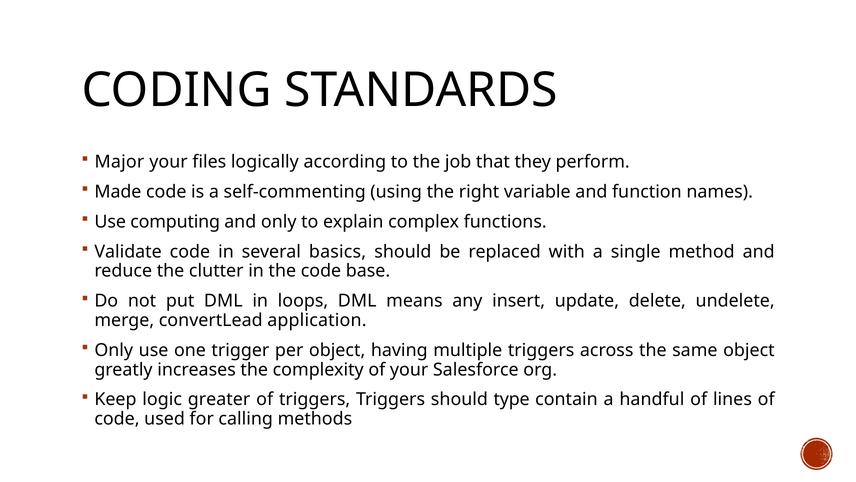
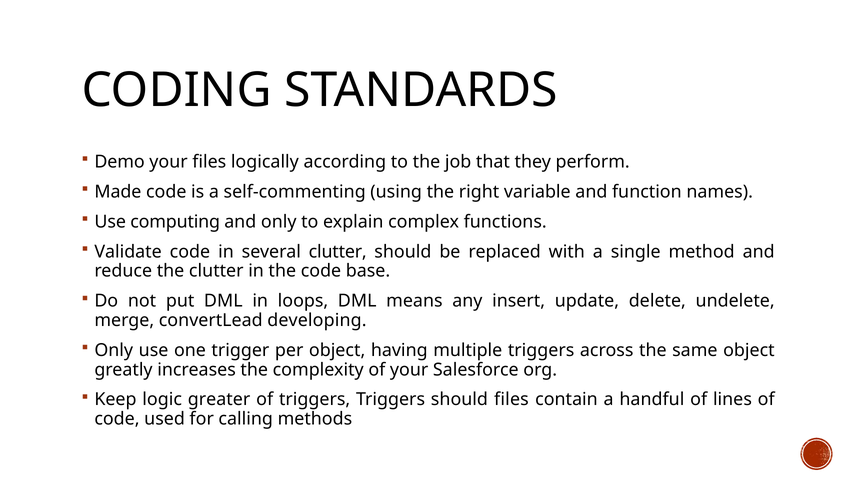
Major: Major -> Demo
several basics: basics -> clutter
application: application -> developing
should type: type -> files
